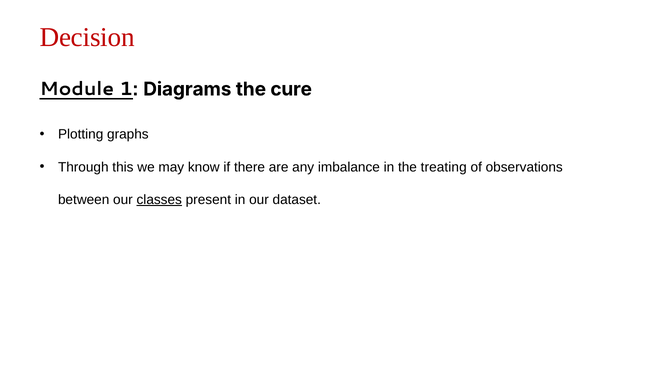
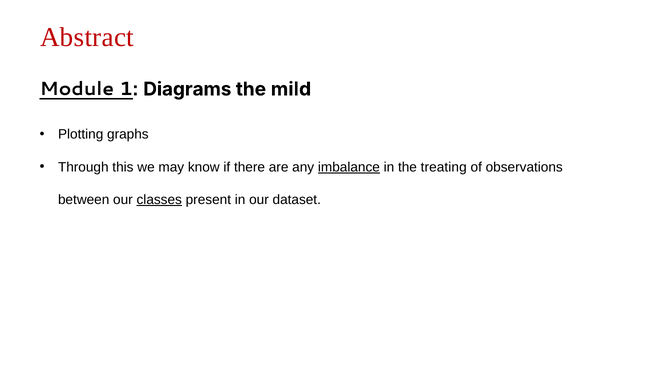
Decision: Decision -> Abstract
cure: cure -> mild
imbalance underline: none -> present
